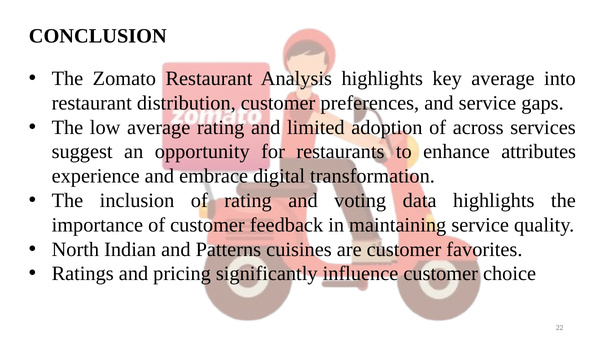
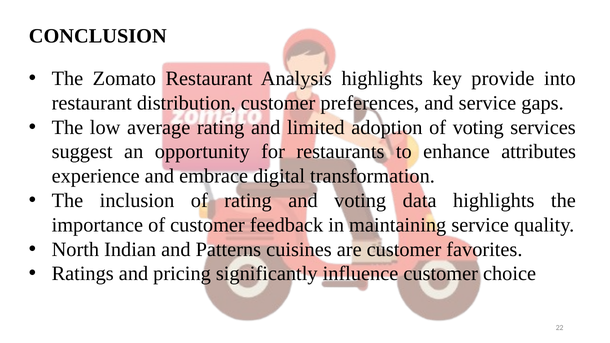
key average: average -> provide
of across: across -> voting
